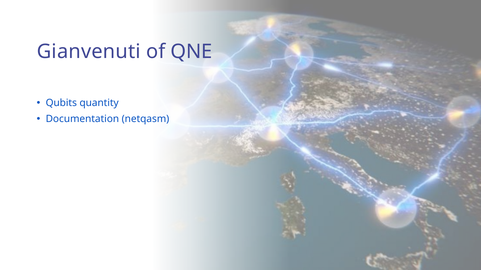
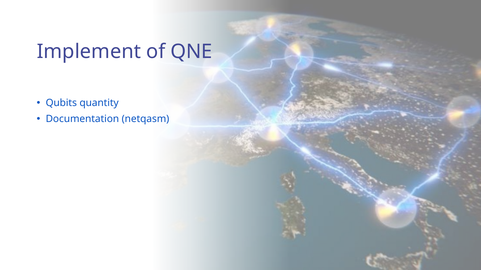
Gianvenuti: Gianvenuti -> Implement
